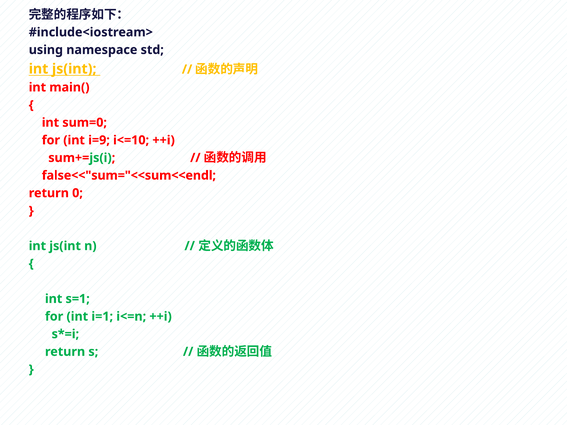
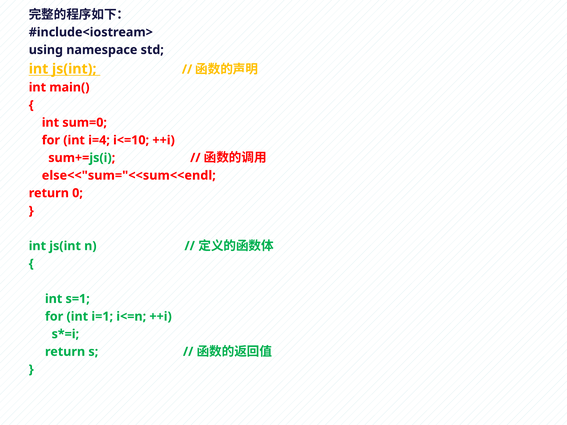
i=9: i=9 -> i=4
false<<"sum="<<sum<<endl: false<<"sum="<<sum<<endl -> else<<"sum="<<sum<<endl
